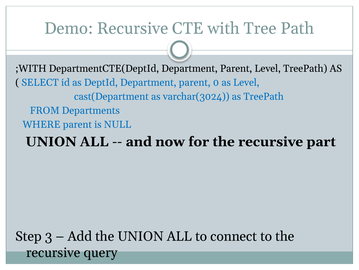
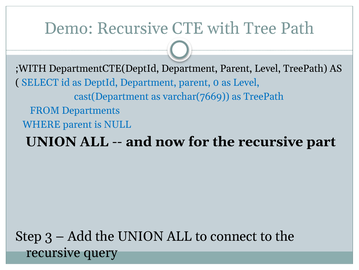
varchar(3024: varchar(3024 -> varchar(7669
